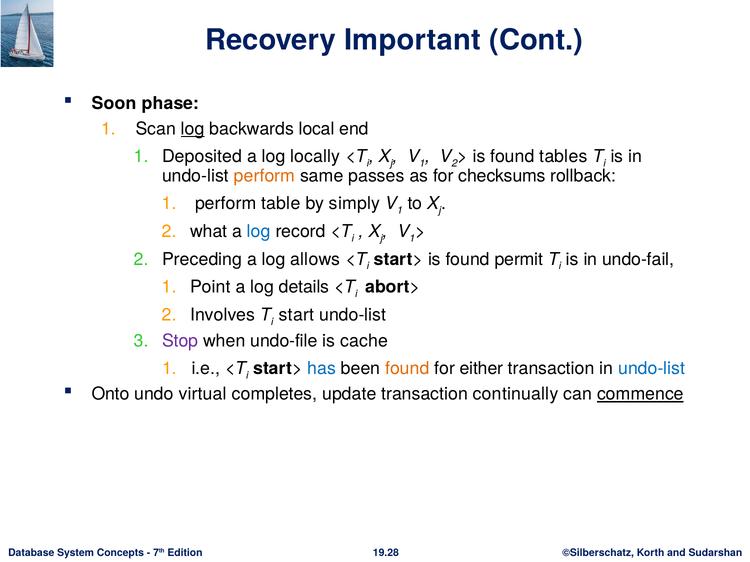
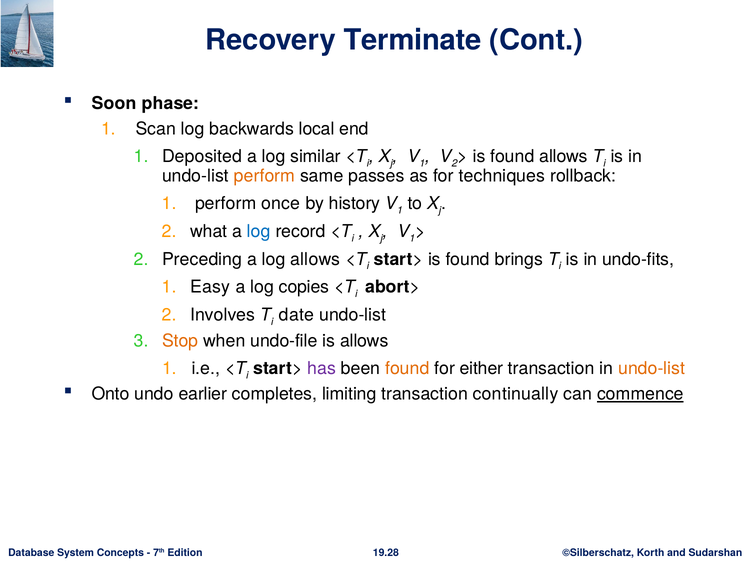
Important: Important -> Terminate
log at (193, 129) underline: present -> none
locally: locally -> similar
found tables: tables -> allows
checksums: checksums -> techniques
table: table -> once
simply: simply -> history
permit: permit -> brings
undo-fail: undo-fail -> undo-fits
Point: Point -> Easy
details: details -> copies
start: start -> date
Stop colour: purple -> orange
is cache: cache -> allows
has colour: blue -> purple
undo-list at (652, 369) colour: blue -> orange
virtual: virtual -> earlier
update: update -> limiting
